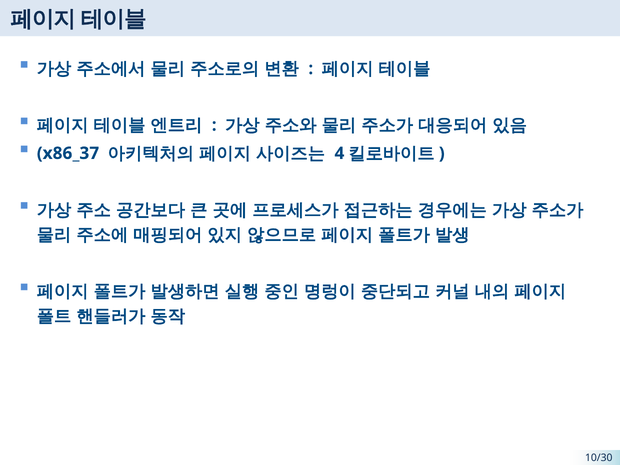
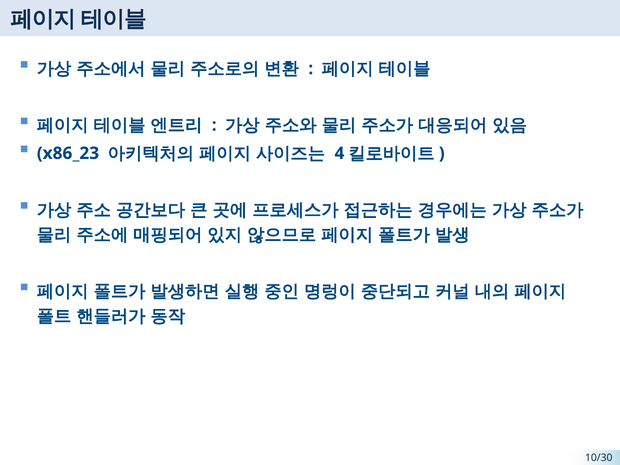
x86_37: x86_37 -> x86_23
